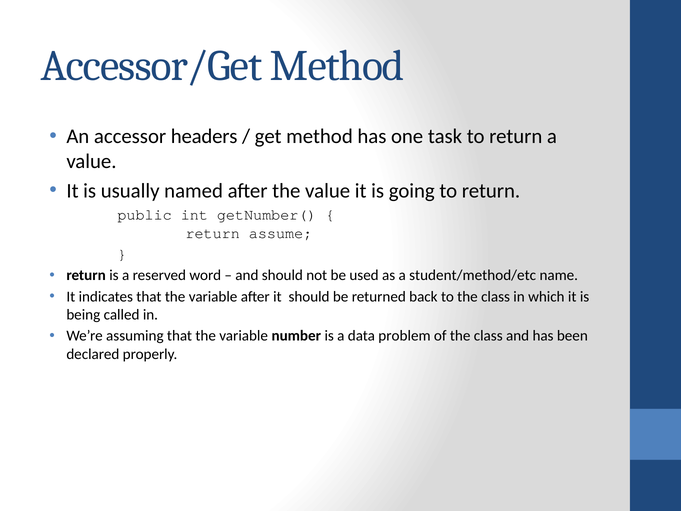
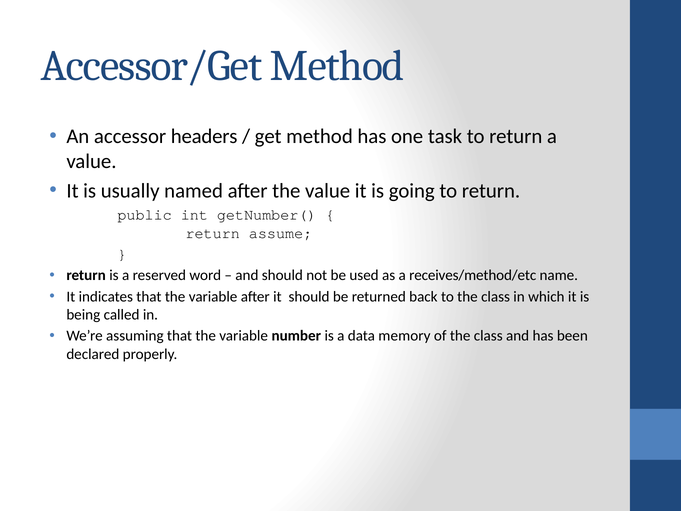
student/method/etc: student/method/etc -> receives/method/etc
problem: problem -> memory
